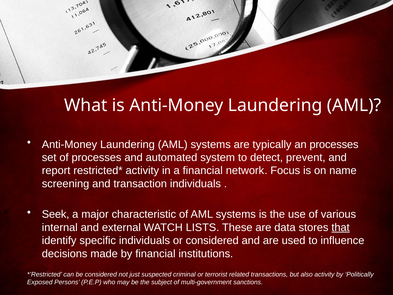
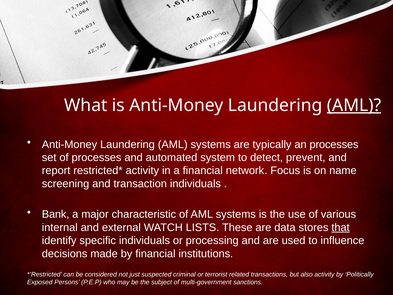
AML at (354, 105) underline: none -> present
Seek: Seek -> Bank
or considered: considered -> processing
